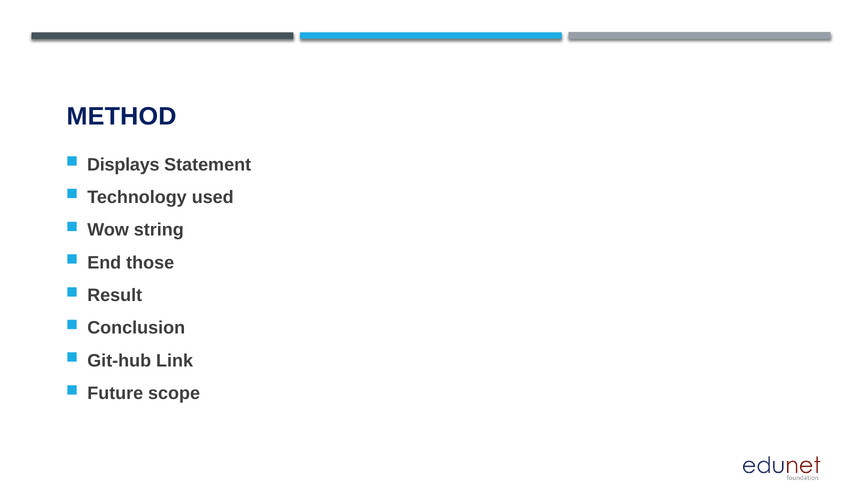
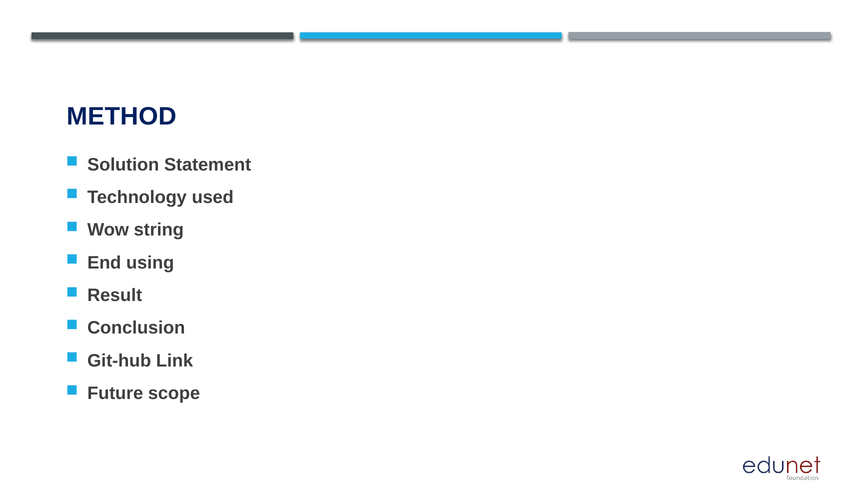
Displays: Displays -> Solution
those: those -> using
